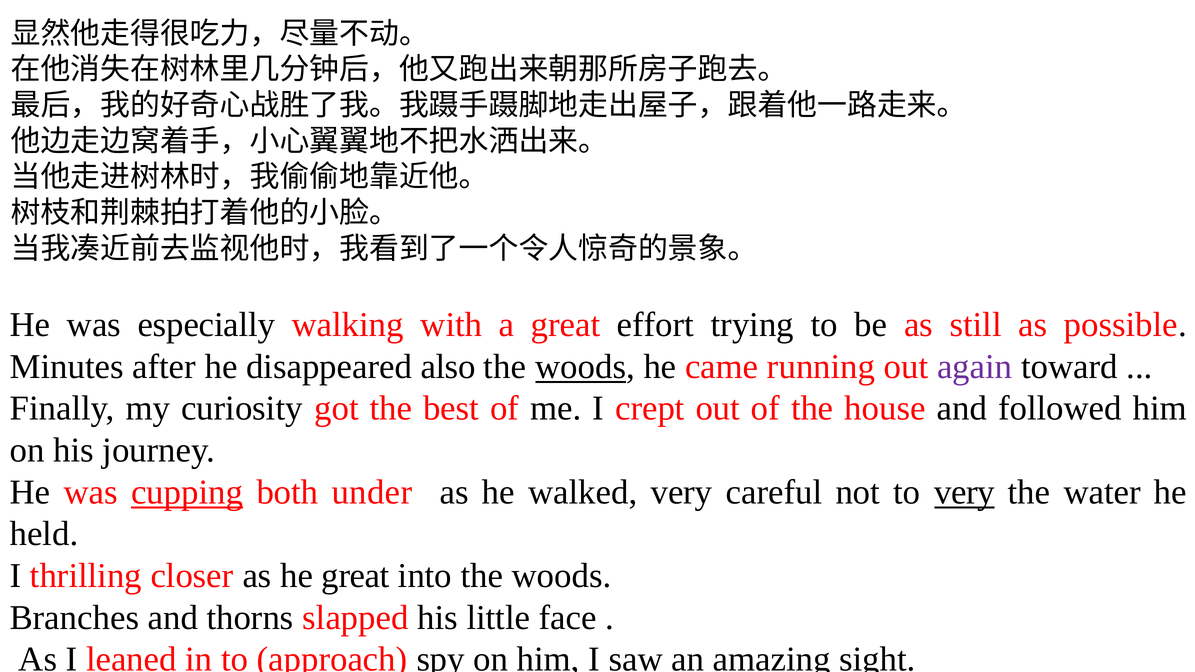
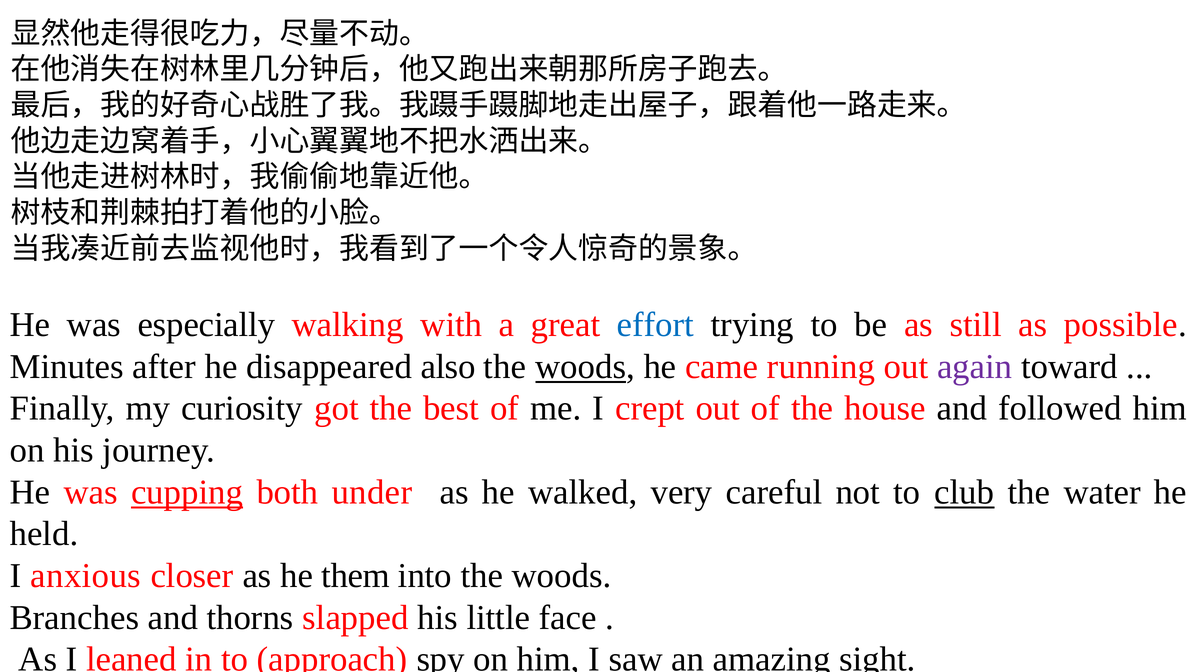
effort colour: black -> blue
to very: very -> club
thrilling: thrilling -> anxious
he great: great -> them
